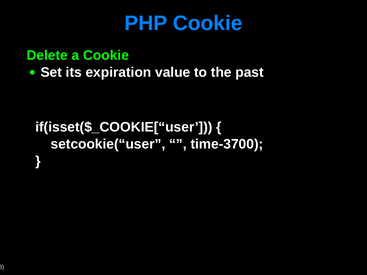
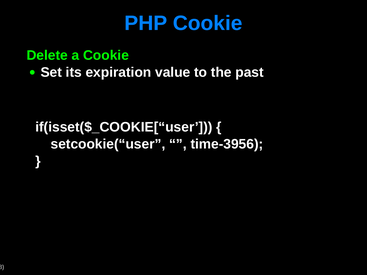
time-3700: time-3700 -> time-3956
